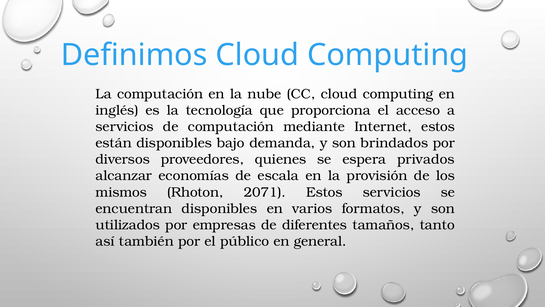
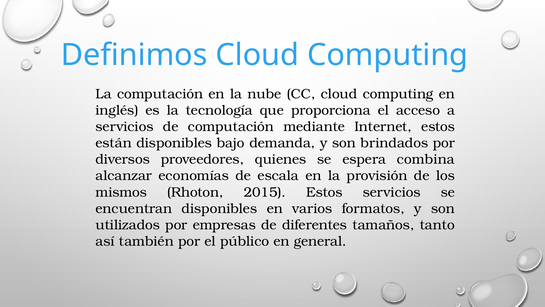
privados: privados -> combina
2071: 2071 -> 2015
